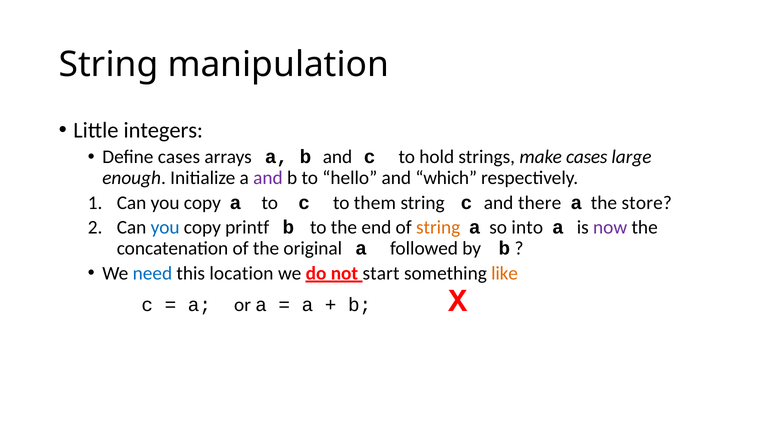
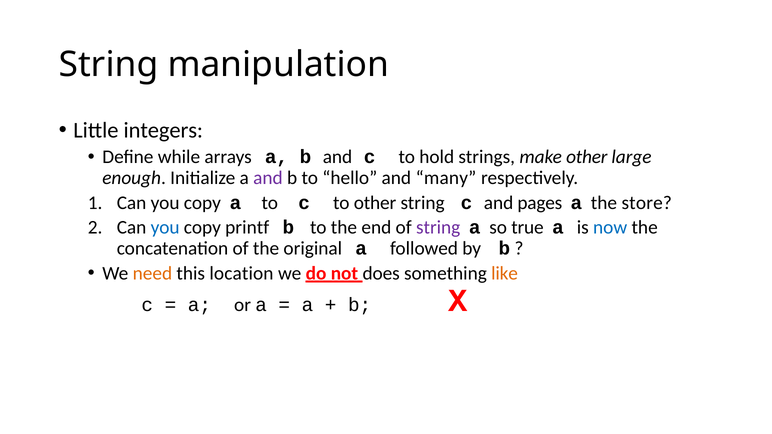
Define cases: cases -> while
make cases: cases -> other
which: which -> many
to them: them -> other
there: there -> pages
string at (438, 228) colour: orange -> purple
into: into -> true
now colour: purple -> blue
need colour: blue -> orange
start: start -> does
